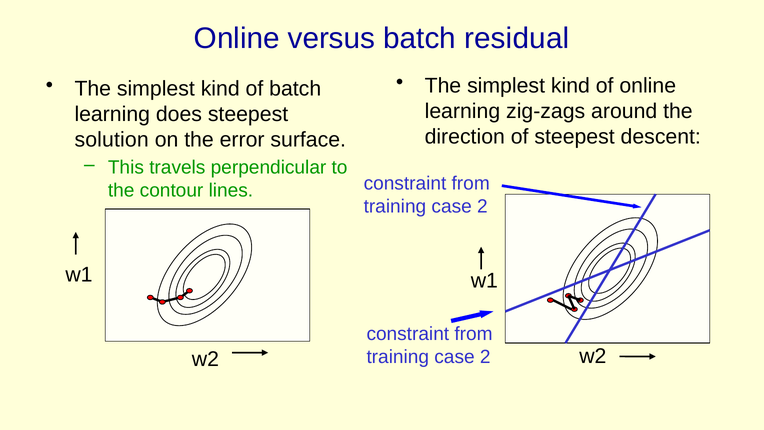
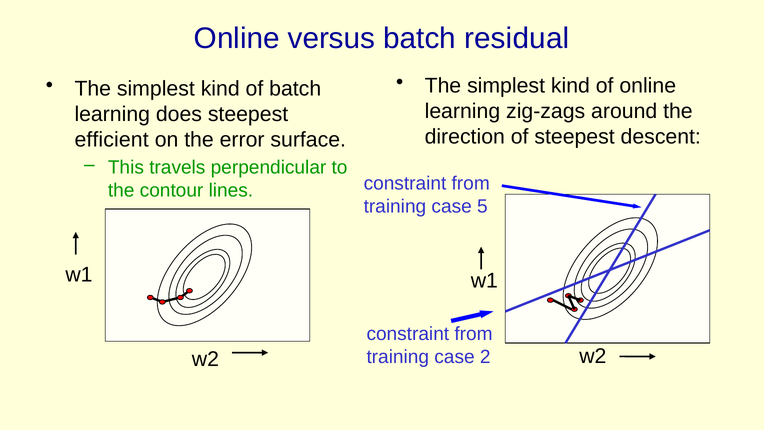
solution: solution -> efficient
2 at (482, 206): 2 -> 5
